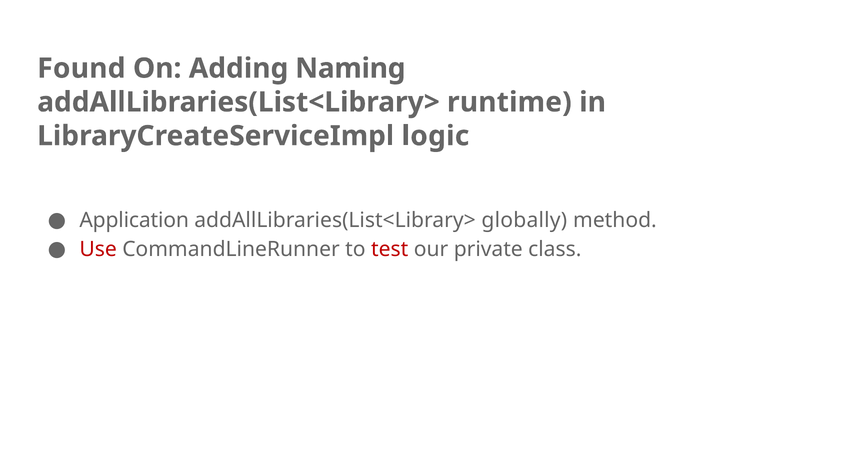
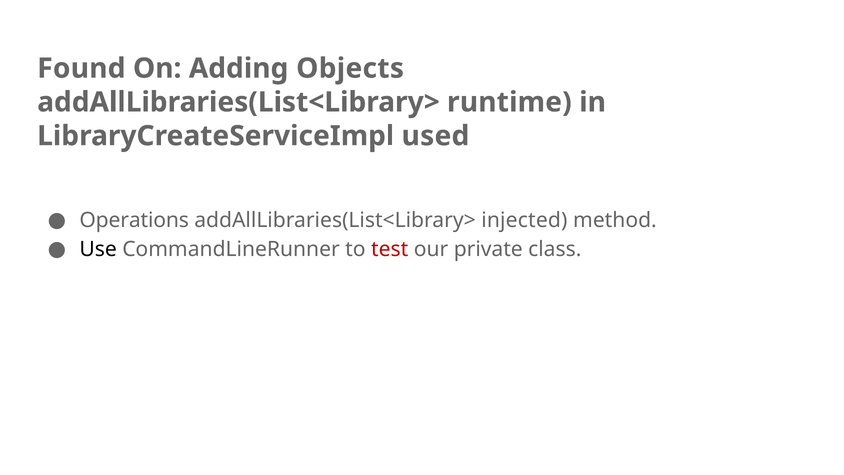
Naming: Naming -> Objects
logic: logic -> used
Application: Application -> Operations
globally: globally -> injected
Use colour: red -> black
